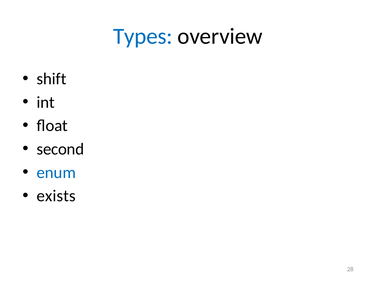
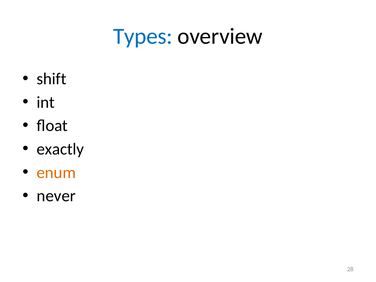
second: second -> exactly
enum colour: blue -> orange
exists: exists -> never
